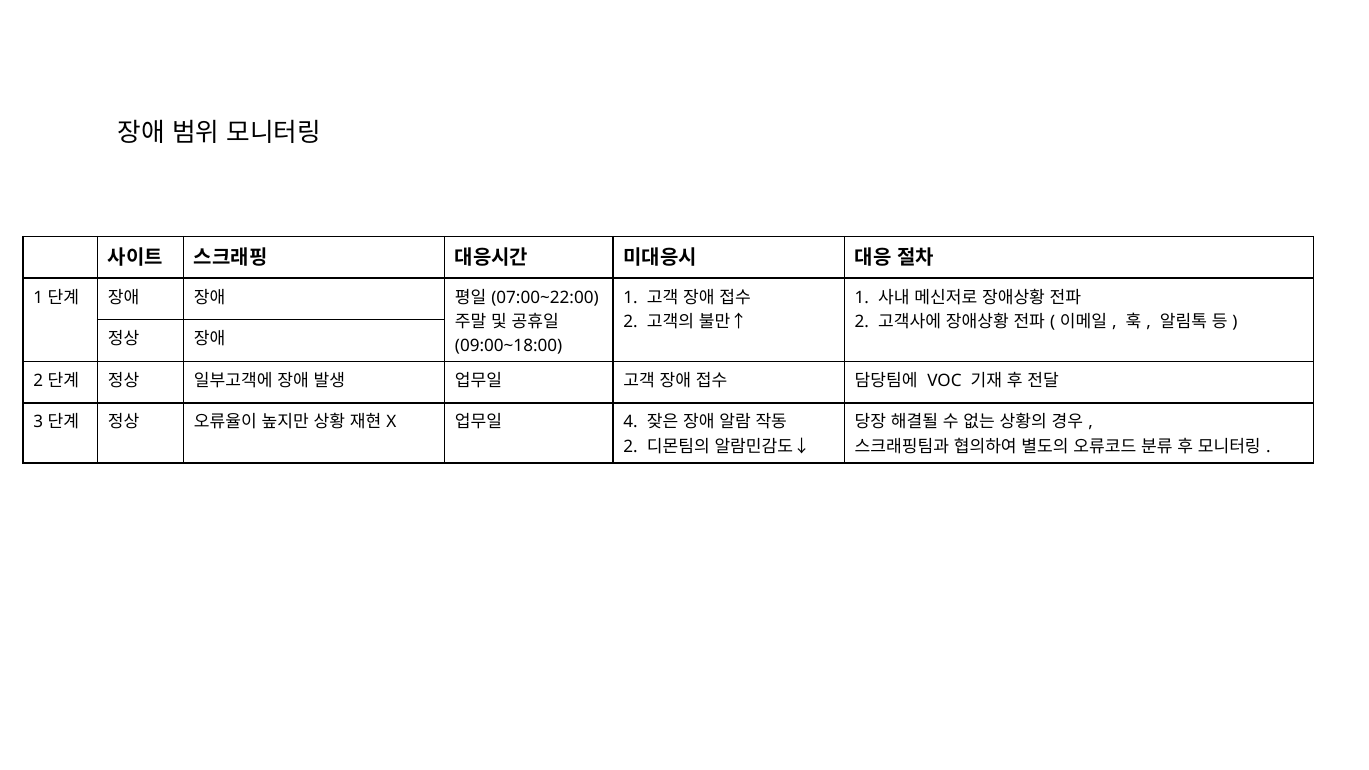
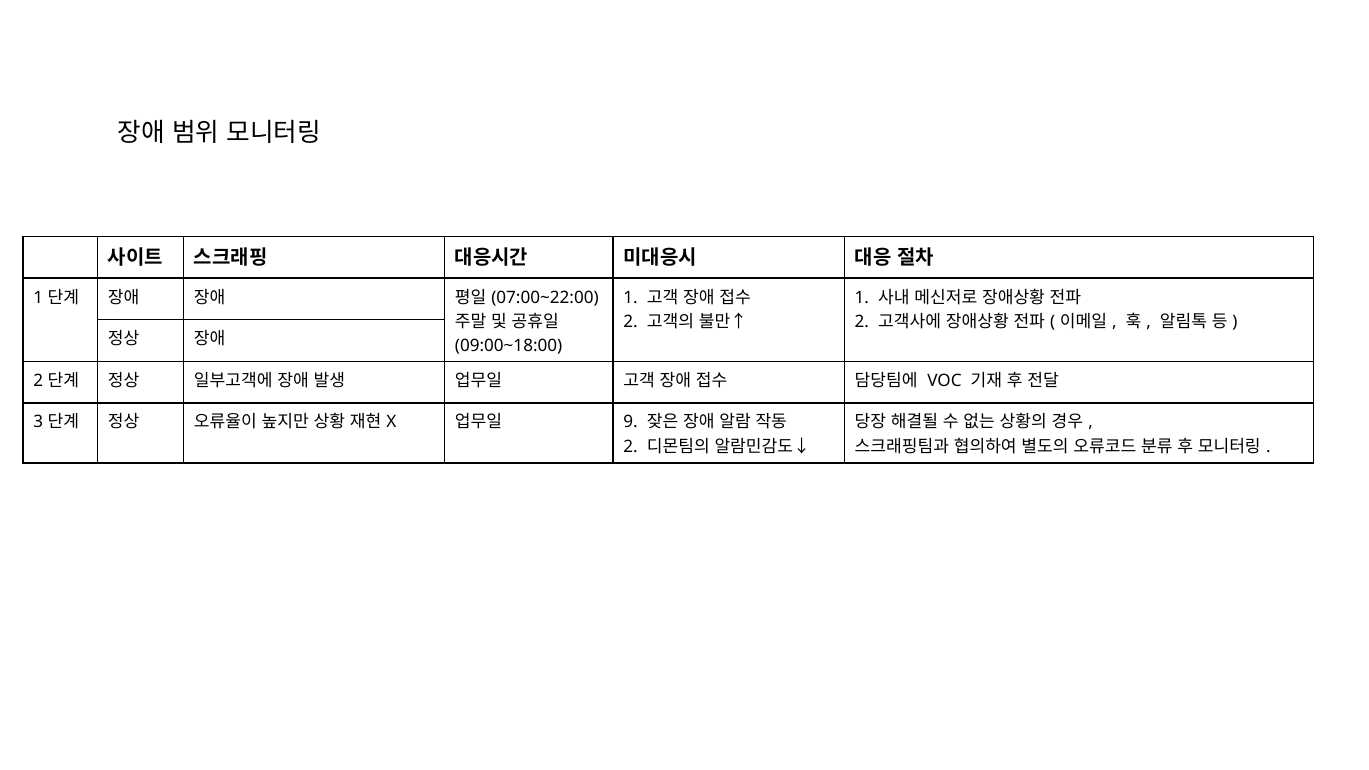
4: 4 -> 9
